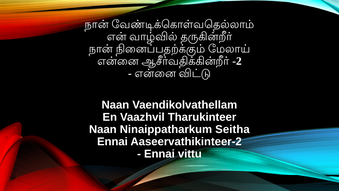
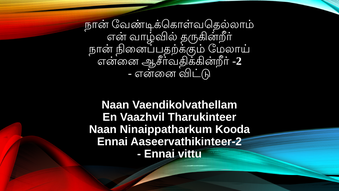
Seitha: Seitha -> Kooda
